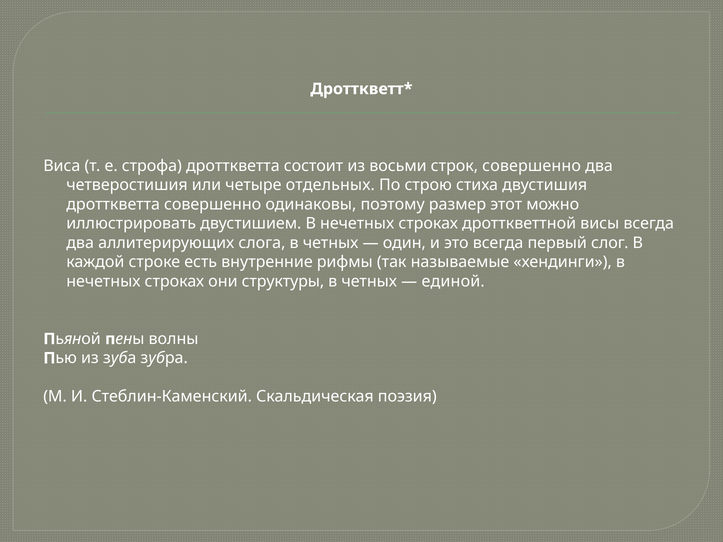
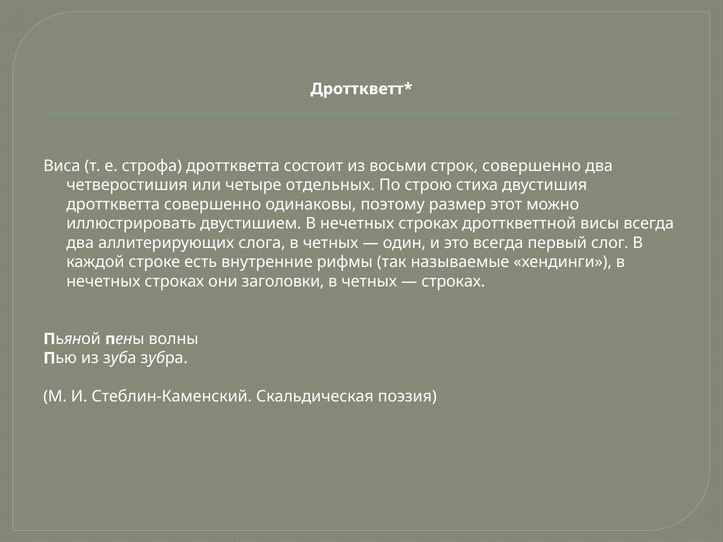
структуры: структуры -> заголовки
единой at (453, 281): единой -> строках
